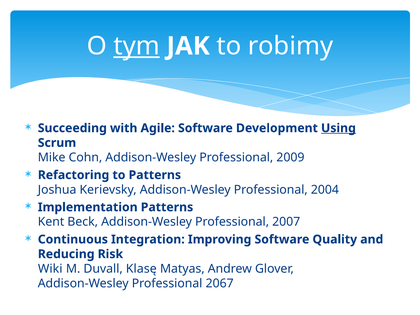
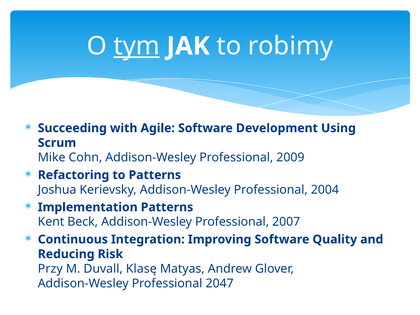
Using underline: present -> none
Wiki: Wiki -> Przy
2067: 2067 -> 2047
